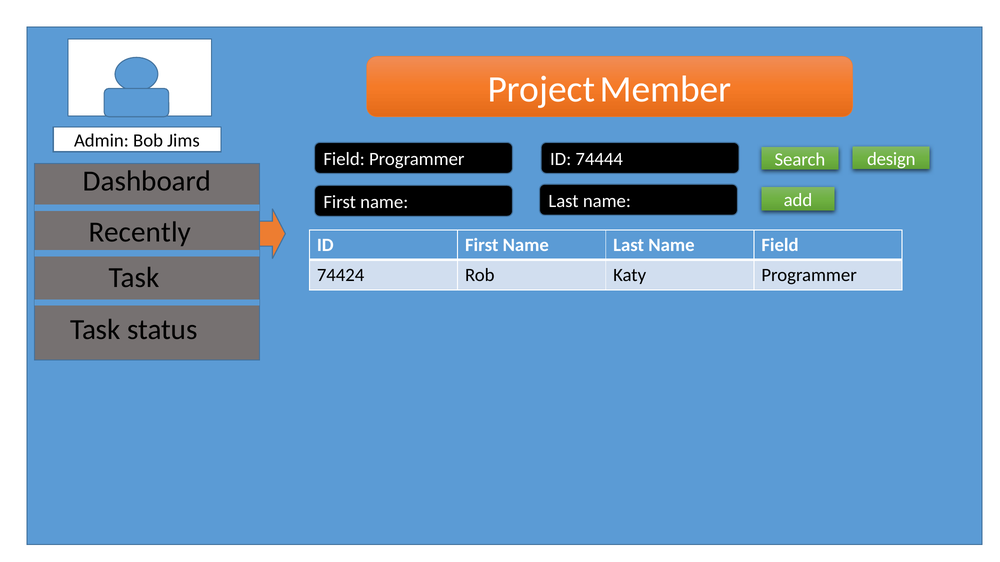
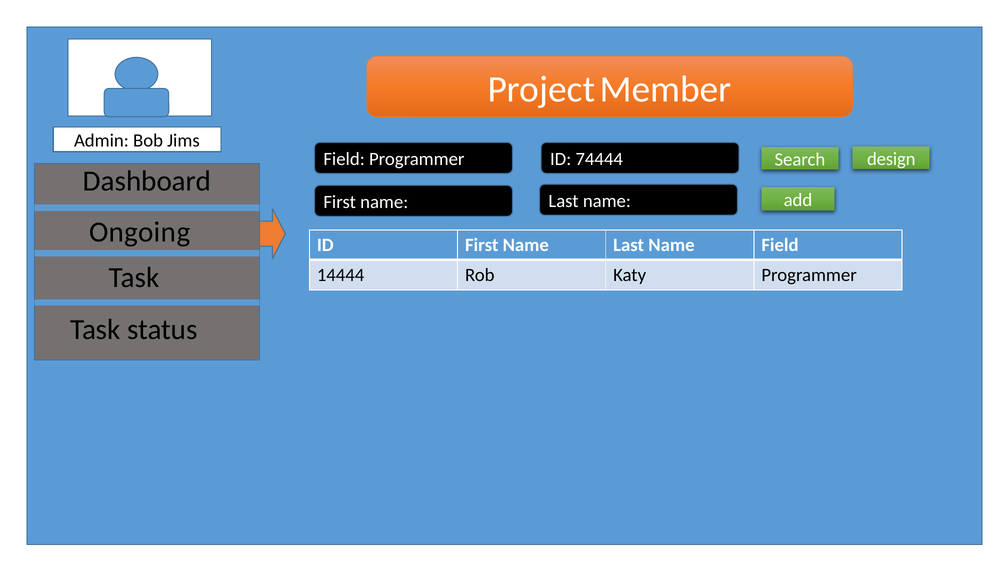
Recently: Recently -> Ongoing
74424: 74424 -> 14444
